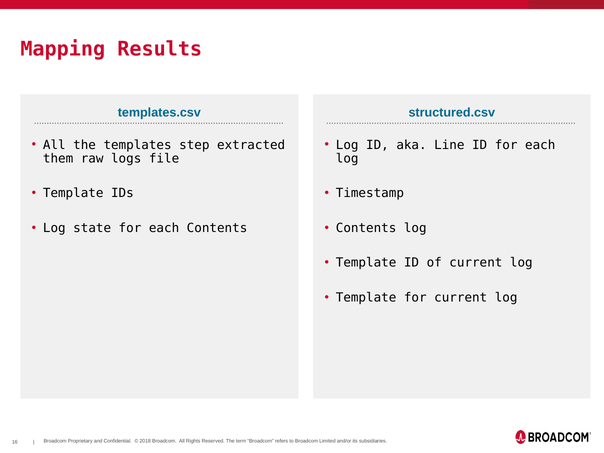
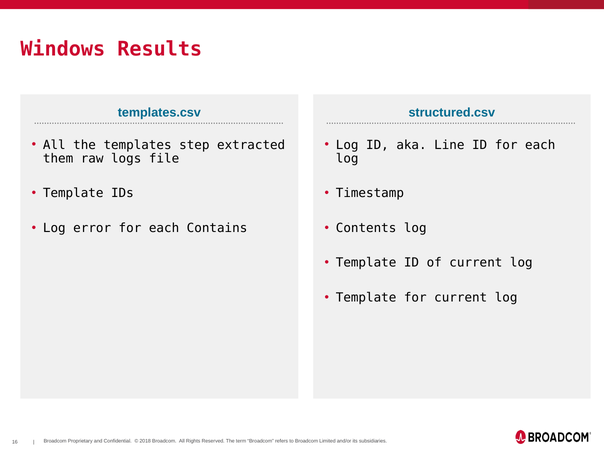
Mapping: Mapping -> Windows
state: state -> error
each Contents: Contents -> Contains
